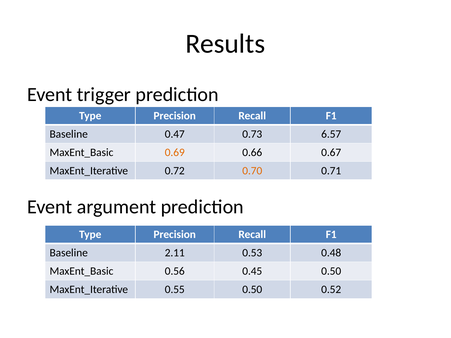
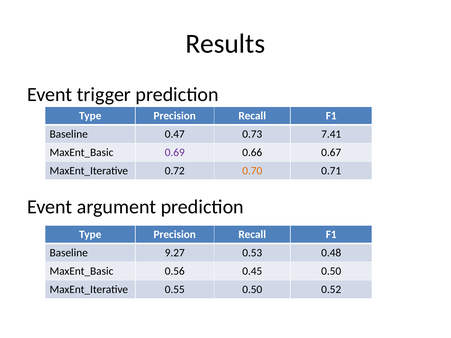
6.57: 6.57 -> 7.41
0.69 colour: orange -> purple
2.11: 2.11 -> 9.27
